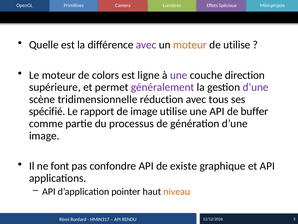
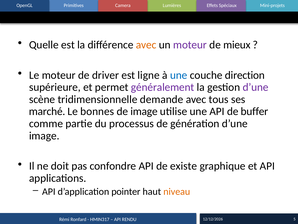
avec at (146, 45) colour: purple -> orange
moteur at (190, 45) colour: orange -> purple
de utilise: utilise -> mieux
colors: colors -> driver
une at (179, 75) colour: purple -> blue
réduction: réduction -> demande
spécifié: spécifié -> marché
rapport: rapport -> bonnes
font: font -> doit
